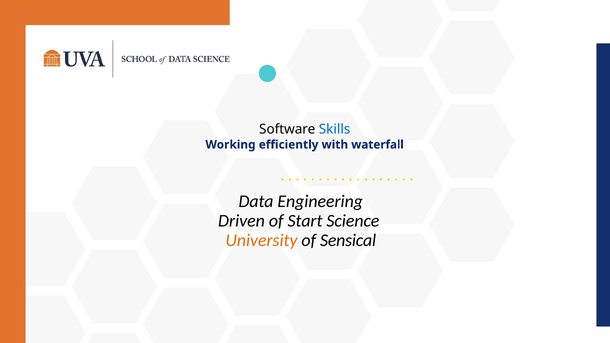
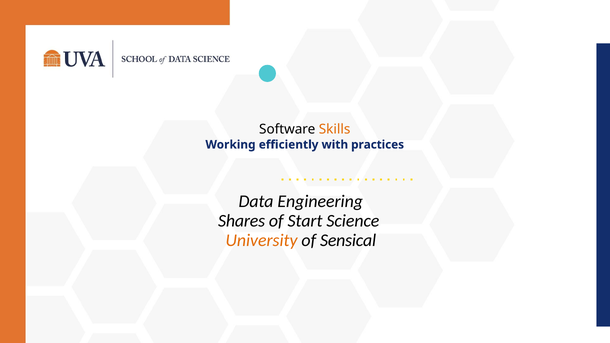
Skills colour: blue -> orange
waterfall: waterfall -> practices
Driven: Driven -> Shares
